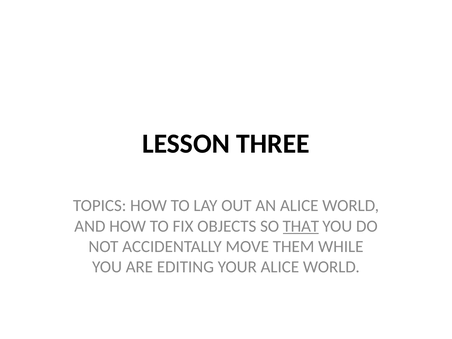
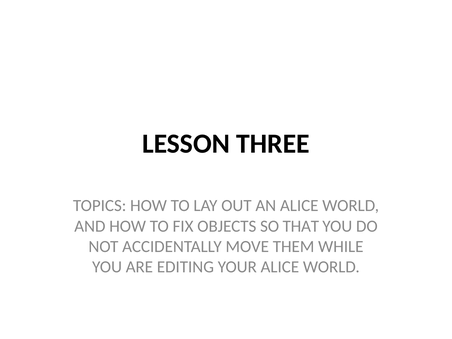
THAT underline: present -> none
